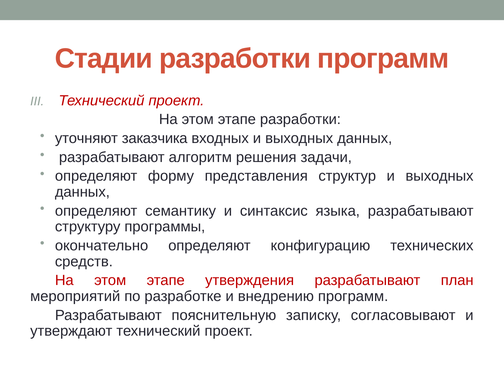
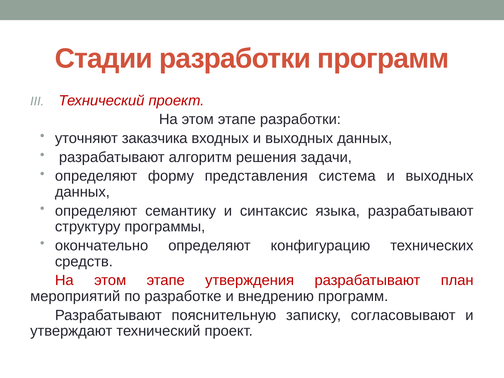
структур: структур -> система
